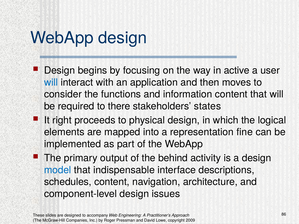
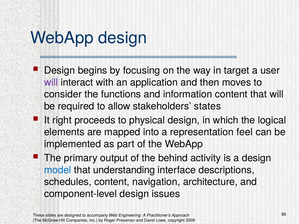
active: active -> target
will at (51, 82) colour: blue -> purple
there: there -> allow
fine: fine -> feel
indispensable: indispensable -> understanding
